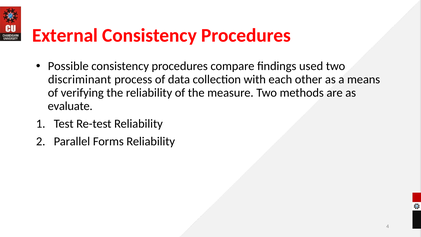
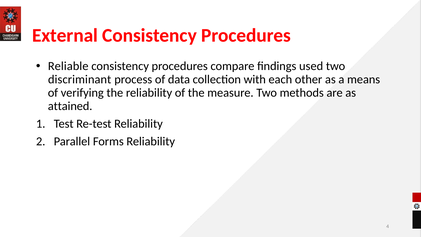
Possible: Possible -> Reliable
evaluate: evaluate -> attained
